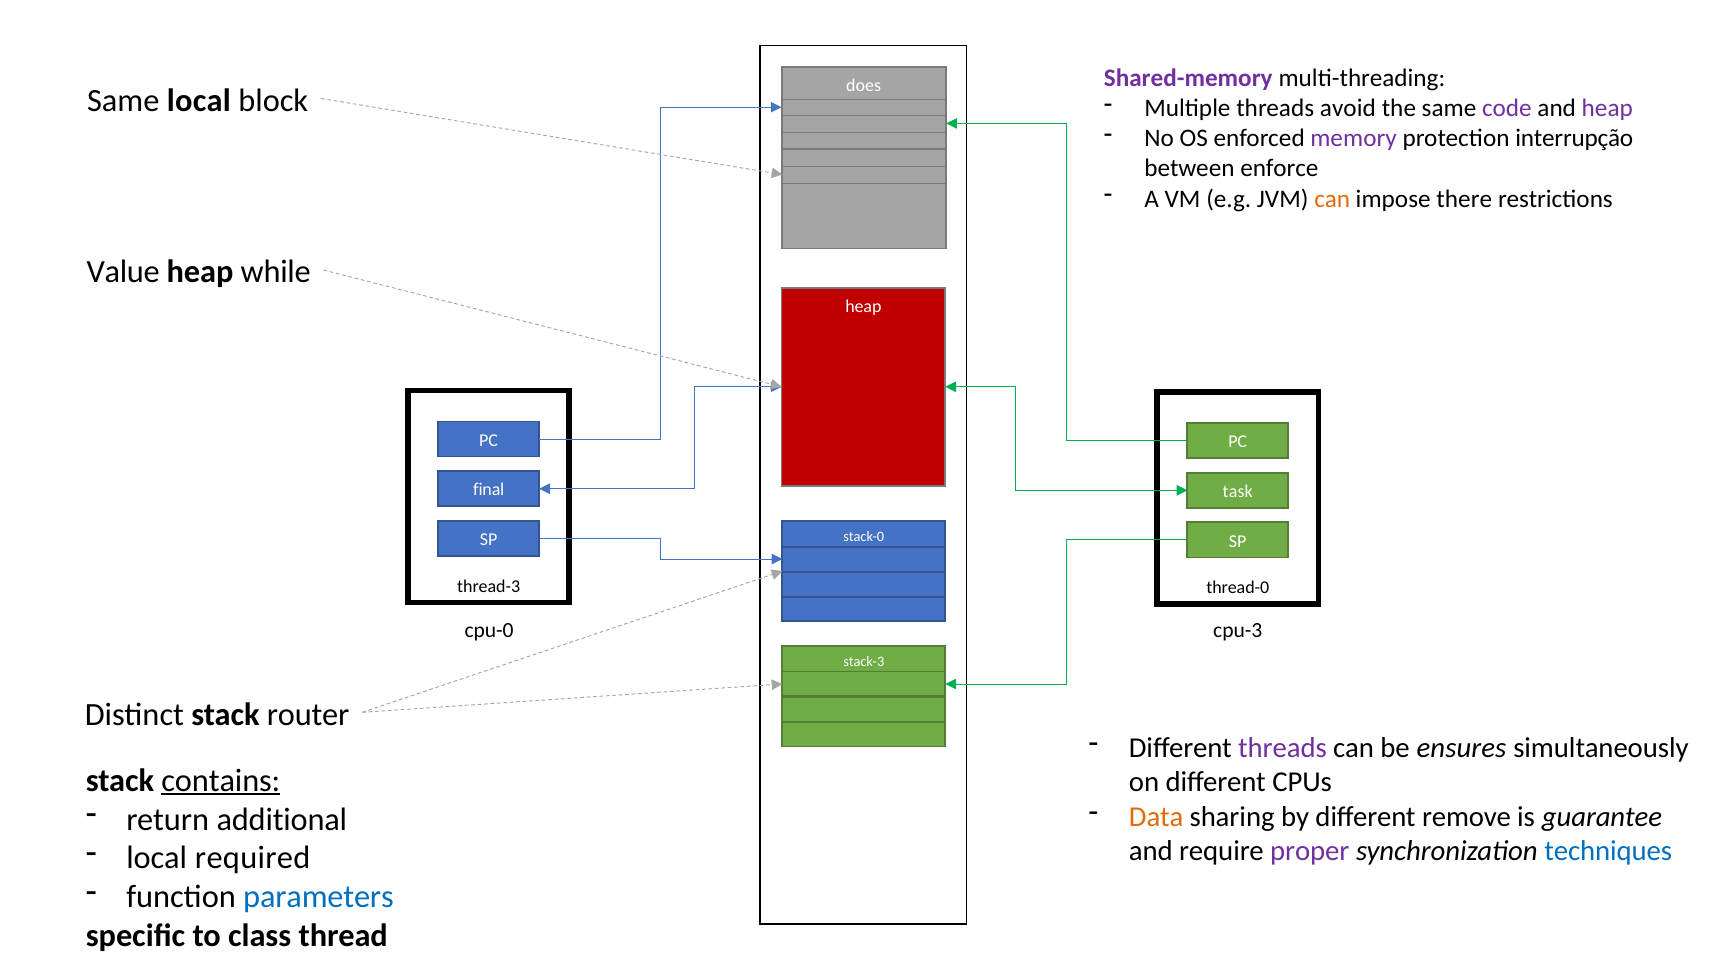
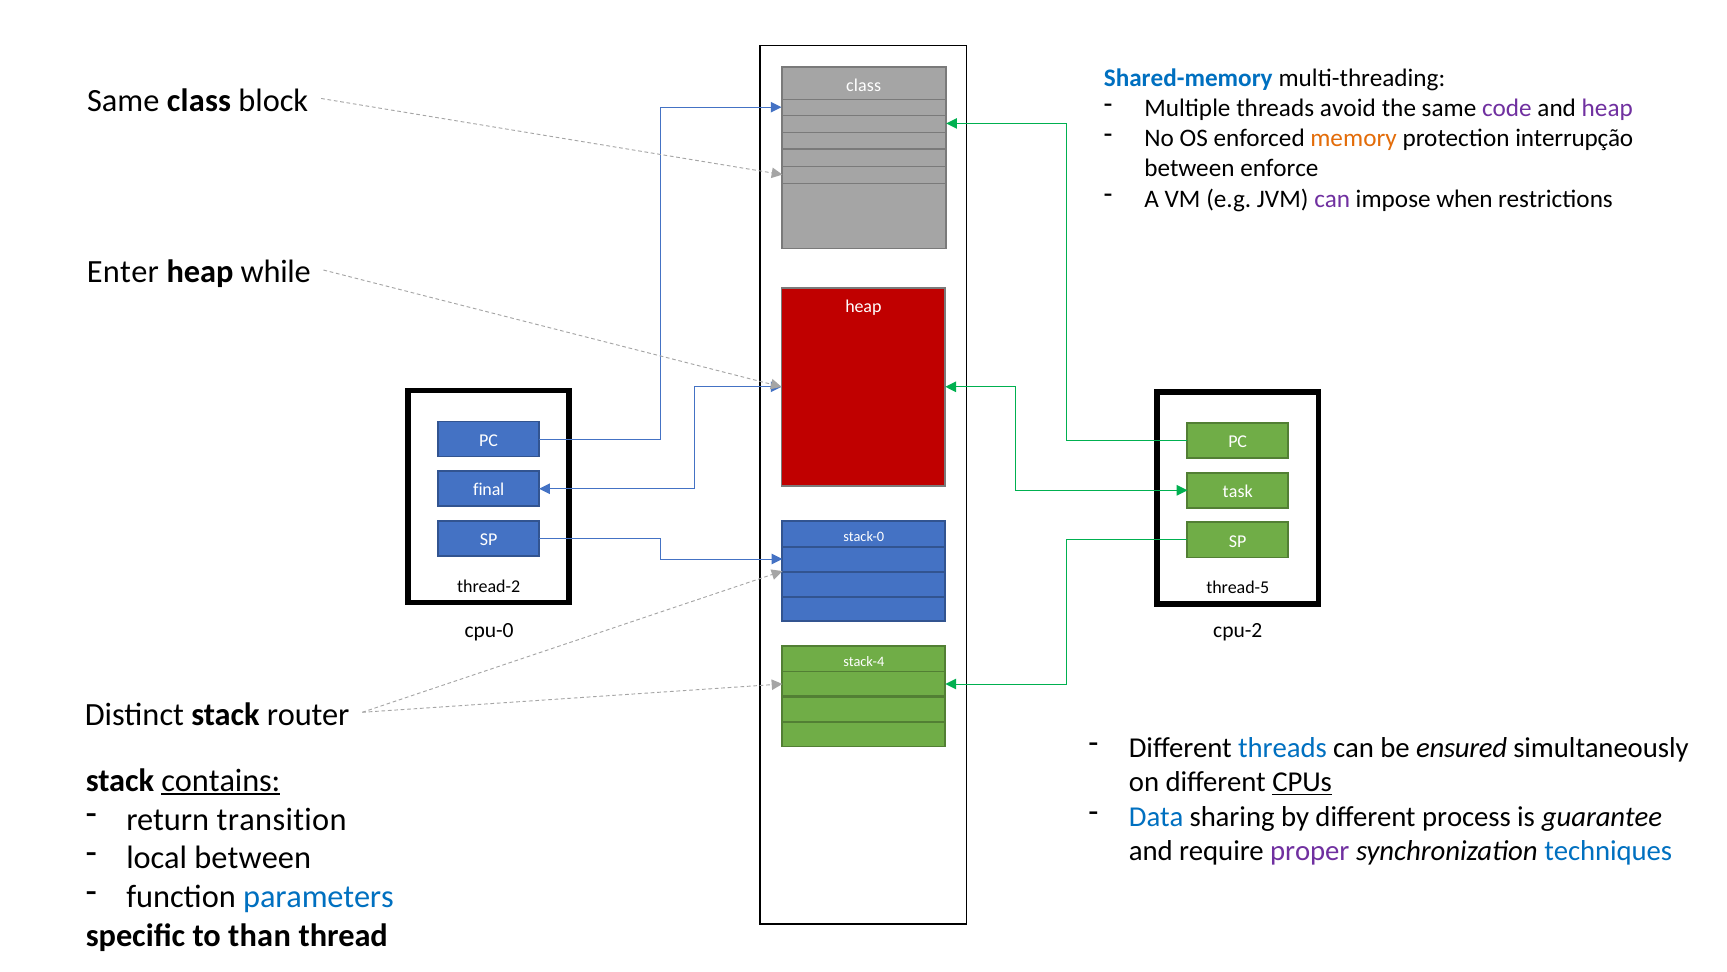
Shared-memory colour: purple -> blue
does at (864, 86): does -> class
Same local: local -> class
memory colour: purple -> orange
can at (1332, 199) colour: orange -> purple
there: there -> when
Value: Value -> Enter
thread-3: thread-3 -> thread-2
thread-0: thread-0 -> thread-5
cpu-3: cpu-3 -> cpu-2
stack-3: stack-3 -> stack-4
threads at (1282, 747) colour: purple -> blue
ensures: ensures -> ensured
CPUs underline: none -> present
Data colour: orange -> blue
remove: remove -> process
additional: additional -> transition
local required: required -> between
class: class -> than
